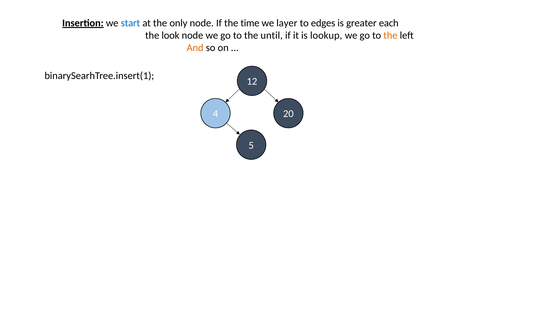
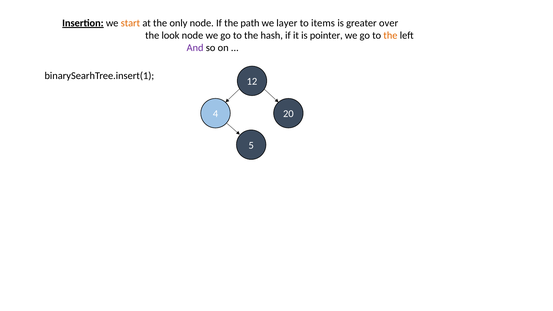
start colour: blue -> orange
time: time -> path
edges: edges -> items
each: each -> over
until: until -> hash
lookup: lookup -> pointer
And colour: orange -> purple
